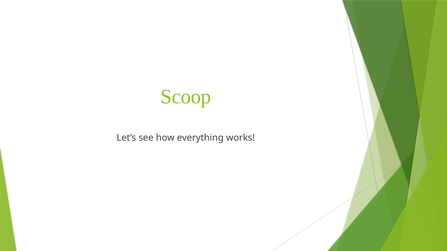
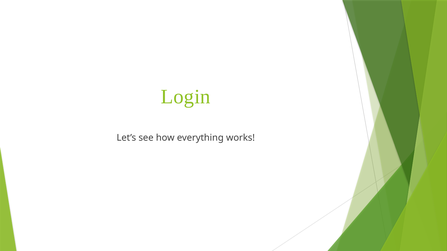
Scoop: Scoop -> Login
